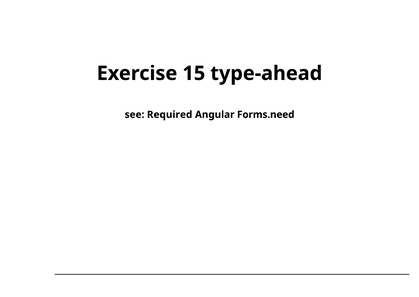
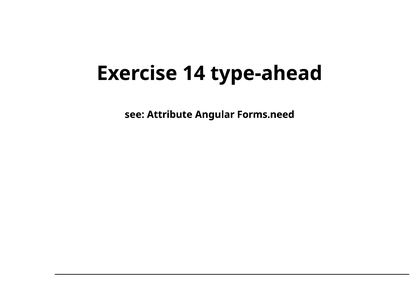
15: 15 -> 14
Required: Required -> Attribute
